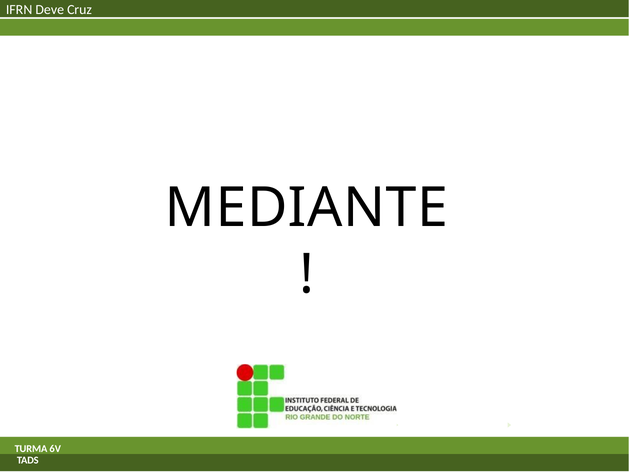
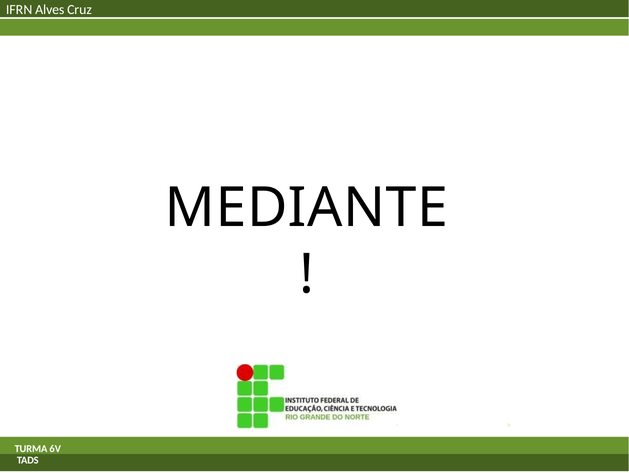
Deve: Deve -> Alves
